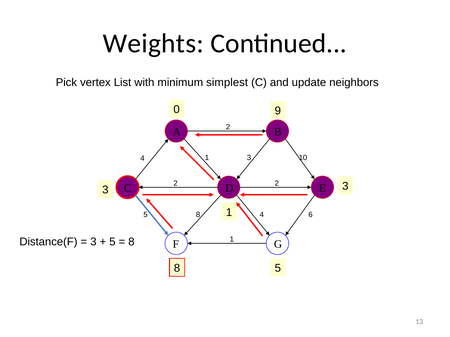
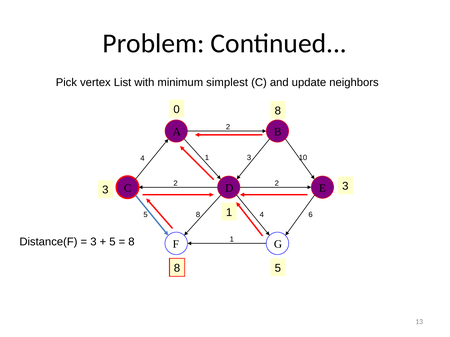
Weights: Weights -> Problem
0 9: 9 -> 8
